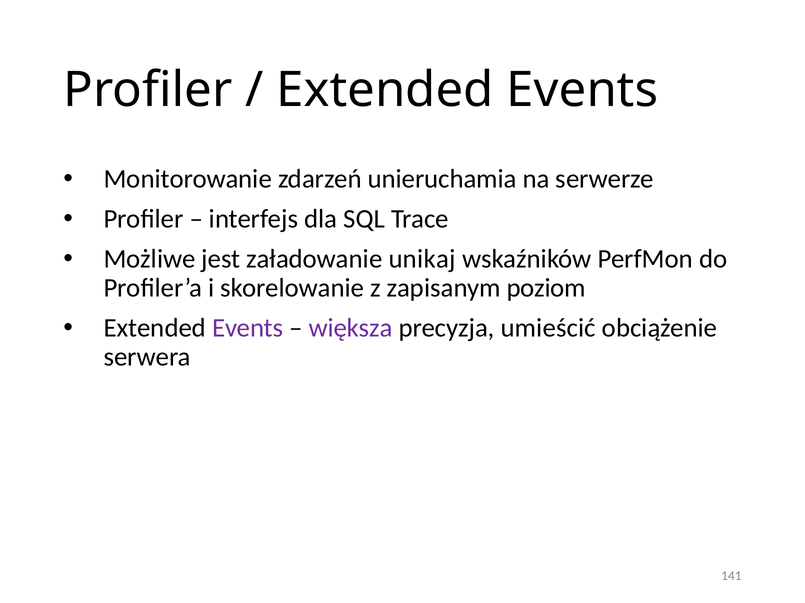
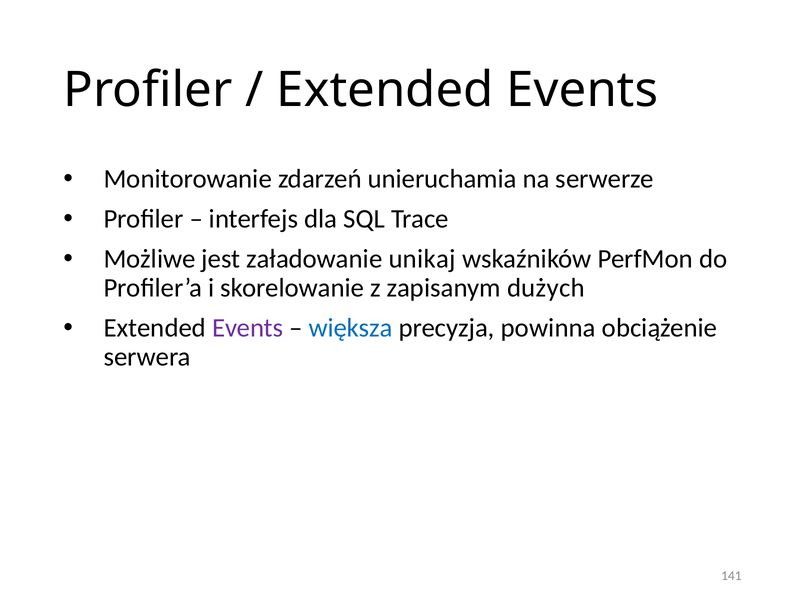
poziom: poziom -> dużych
większa colour: purple -> blue
umieścić: umieścić -> powinna
